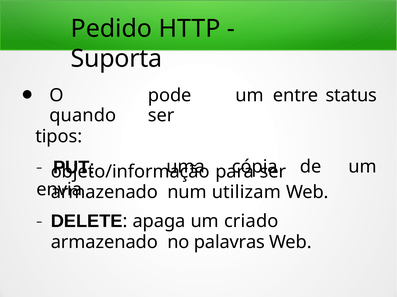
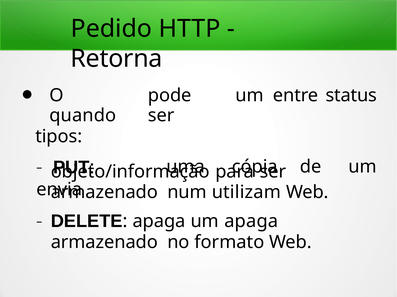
Suporta: Suporta -> Retorna
um criado: criado -> apaga
palavras: palavras -> formato
